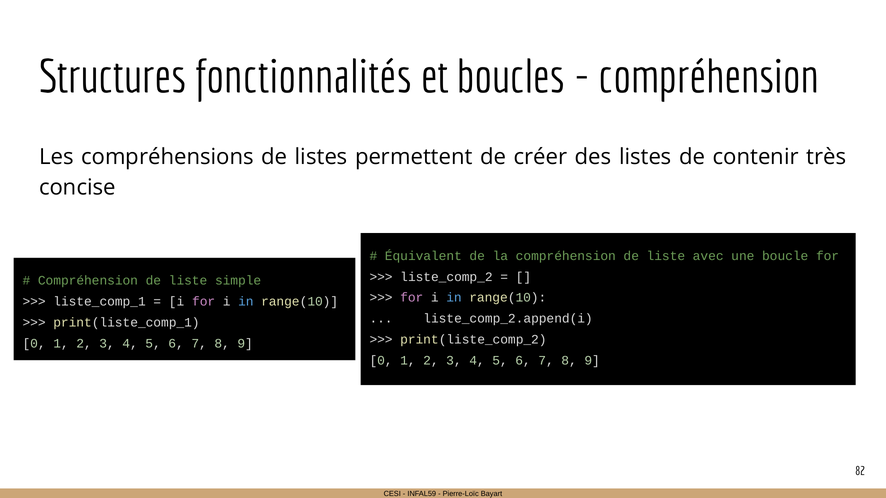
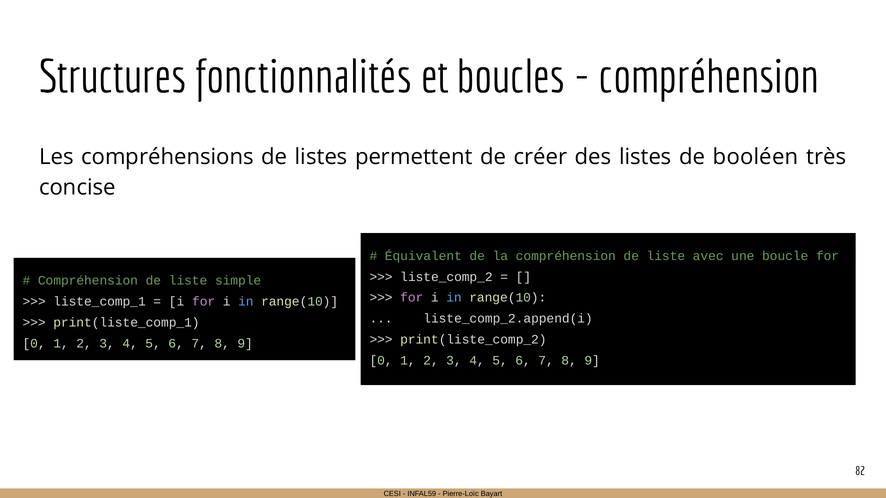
contenir: contenir -> booléen
